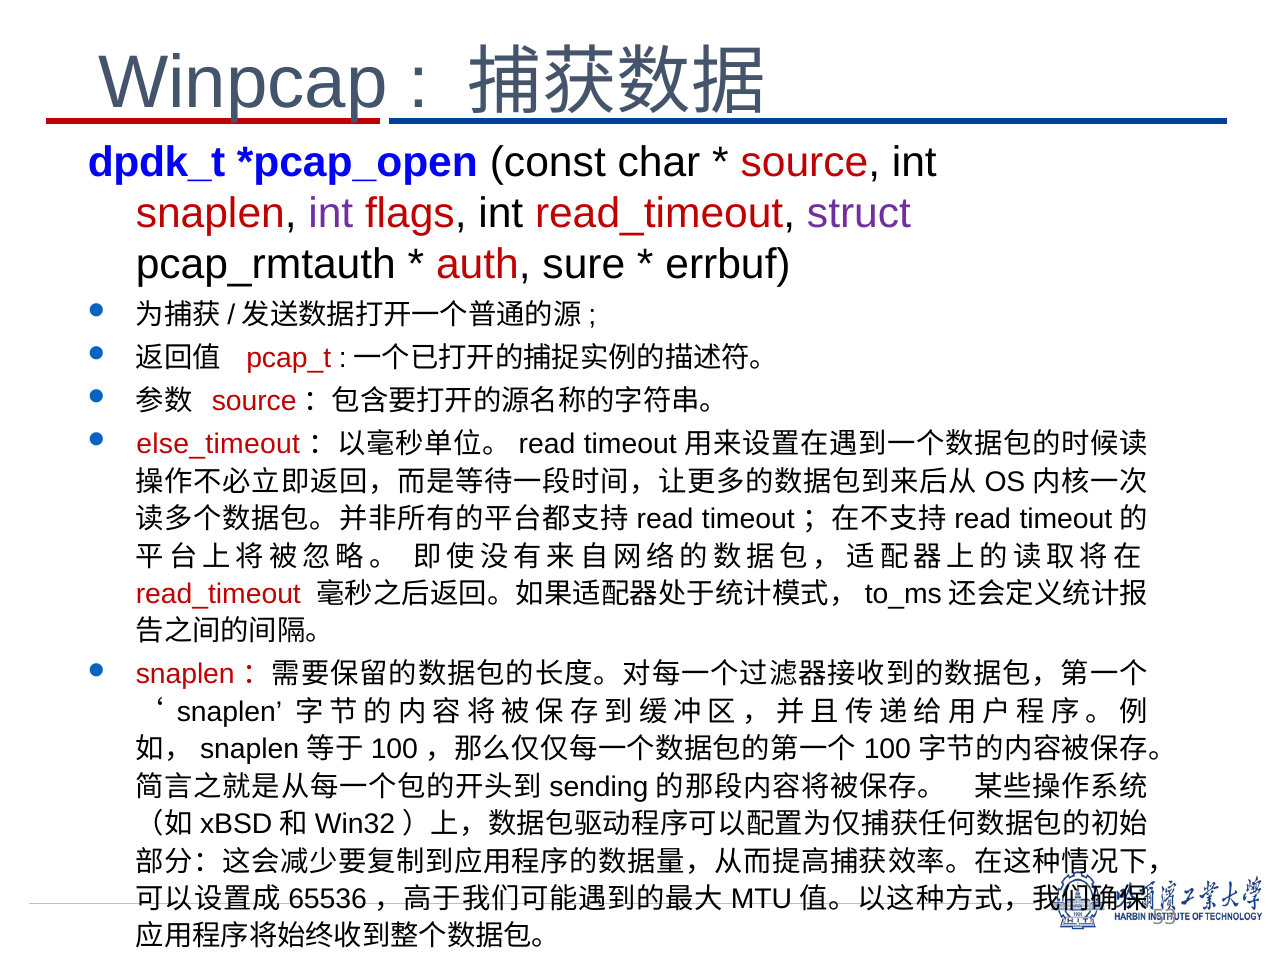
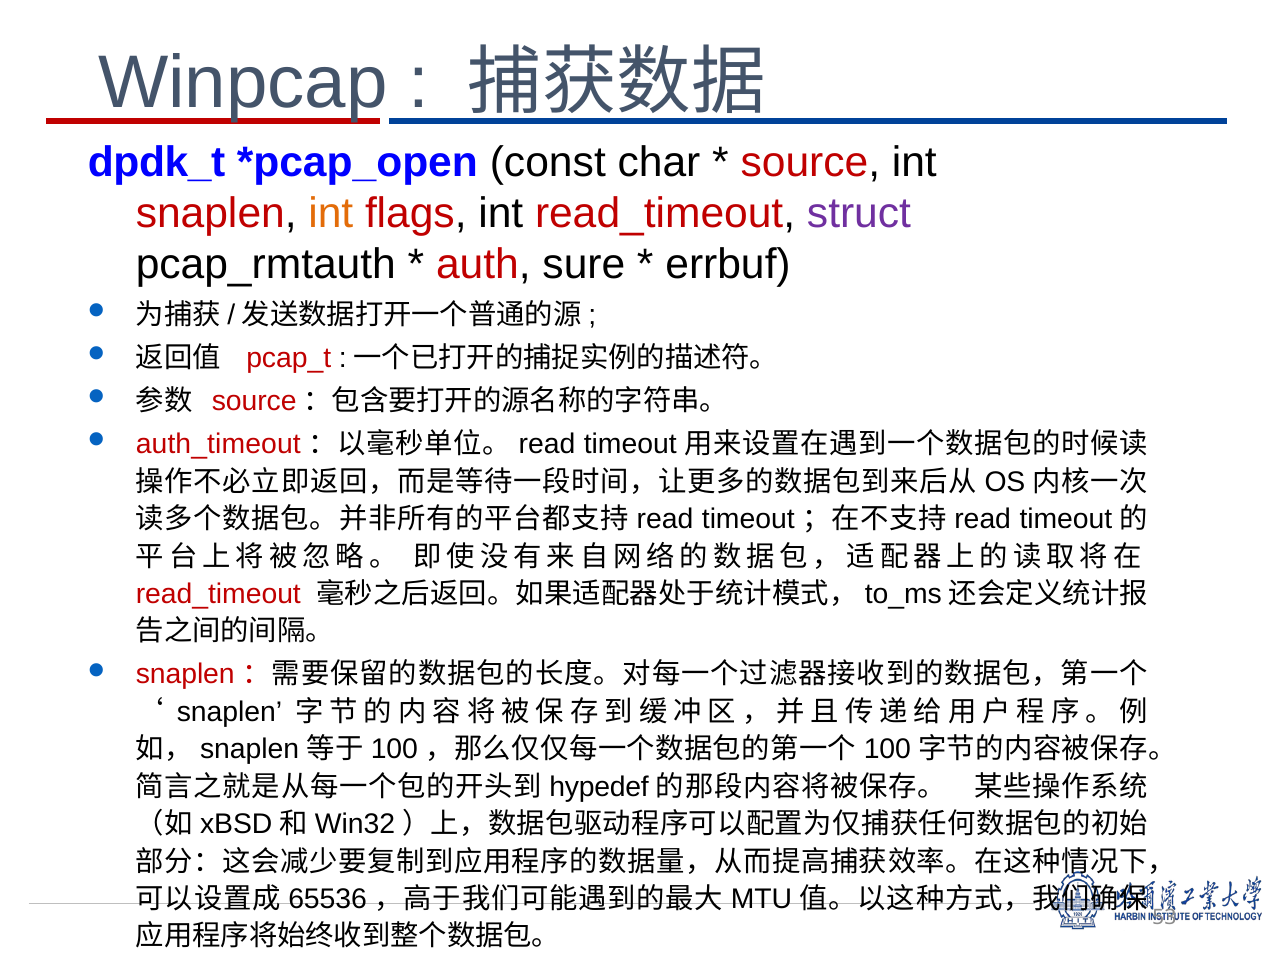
int at (331, 213) colour: purple -> orange
else_timeout: else_timeout -> auth_timeout
sending: sending -> hypedef
